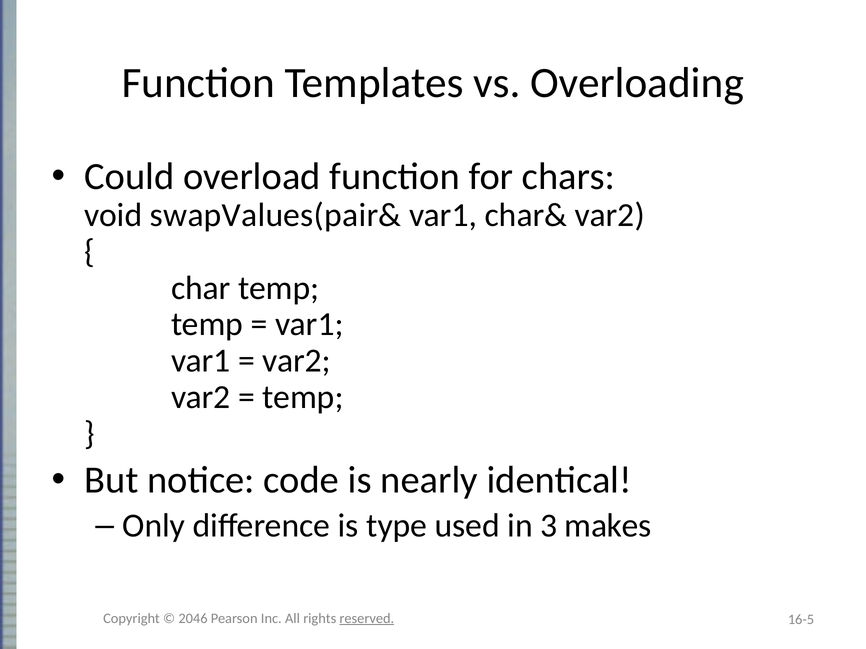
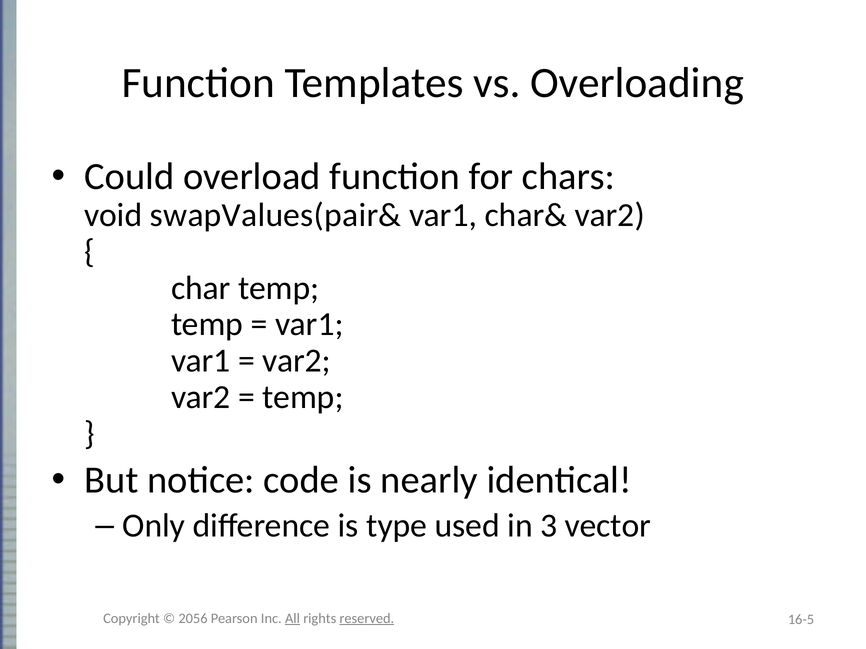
makes: makes -> vector
2046: 2046 -> 2056
All underline: none -> present
